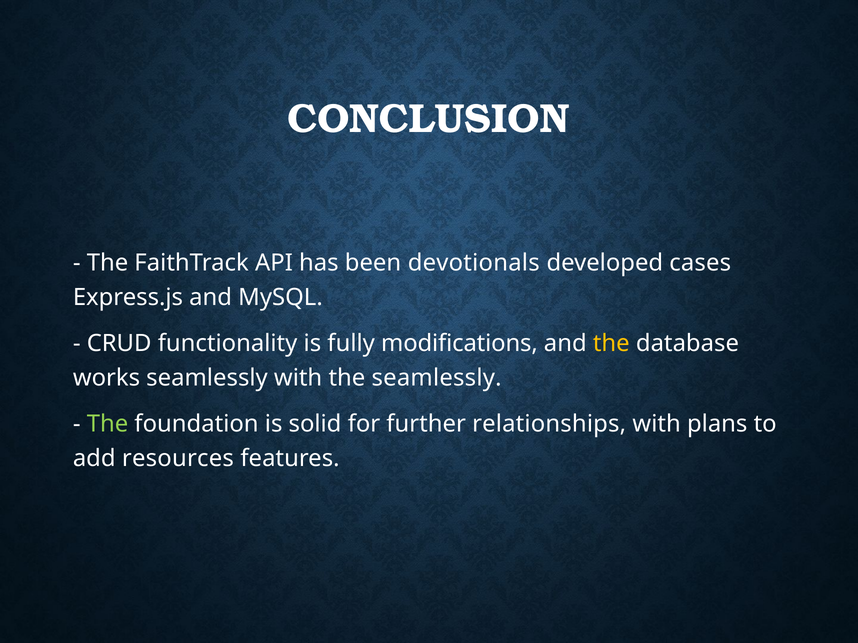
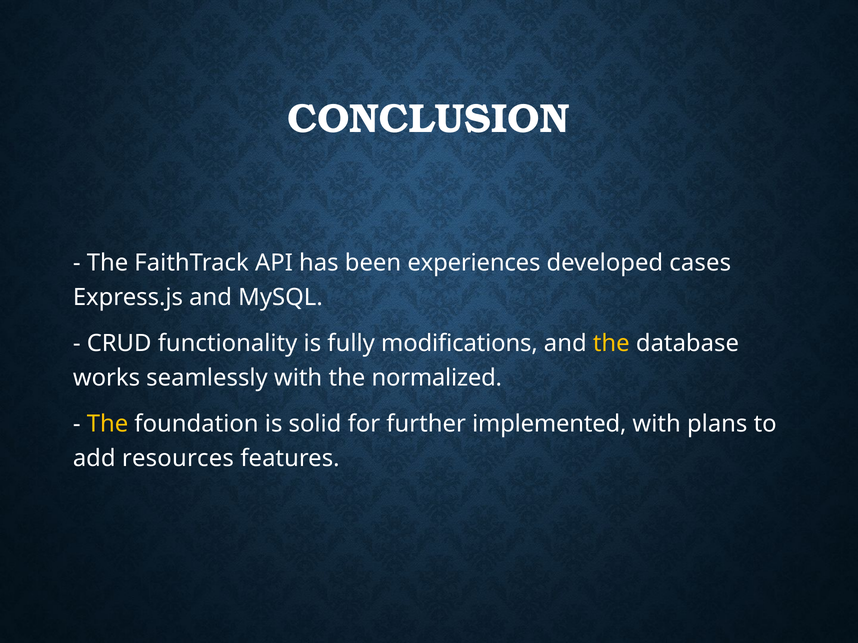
devotionals: devotionals -> experiences
the seamlessly: seamlessly -> normalized
The at (107, 424) colour: light green -> yellow
relationships: relationships -> implemented
